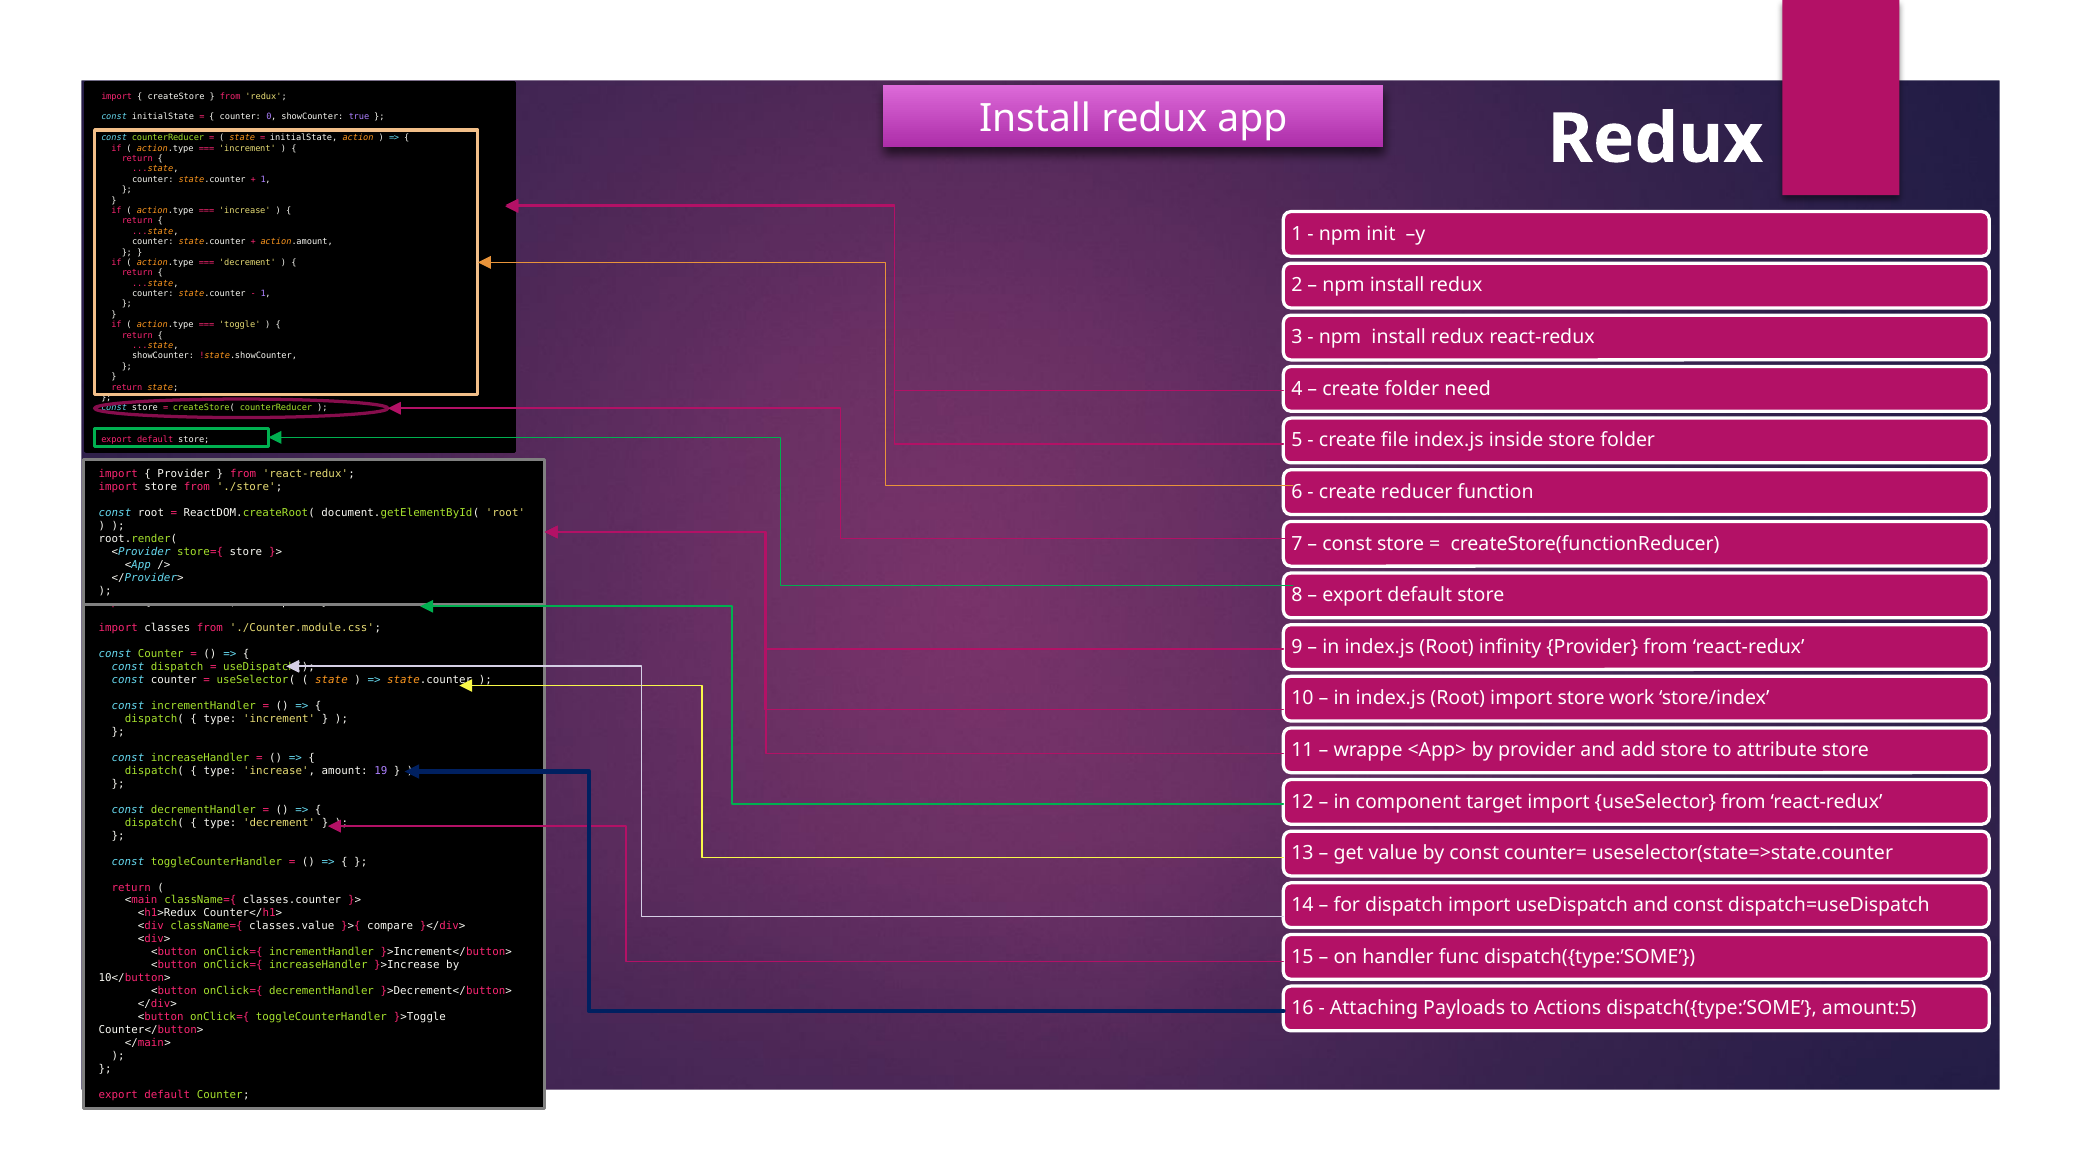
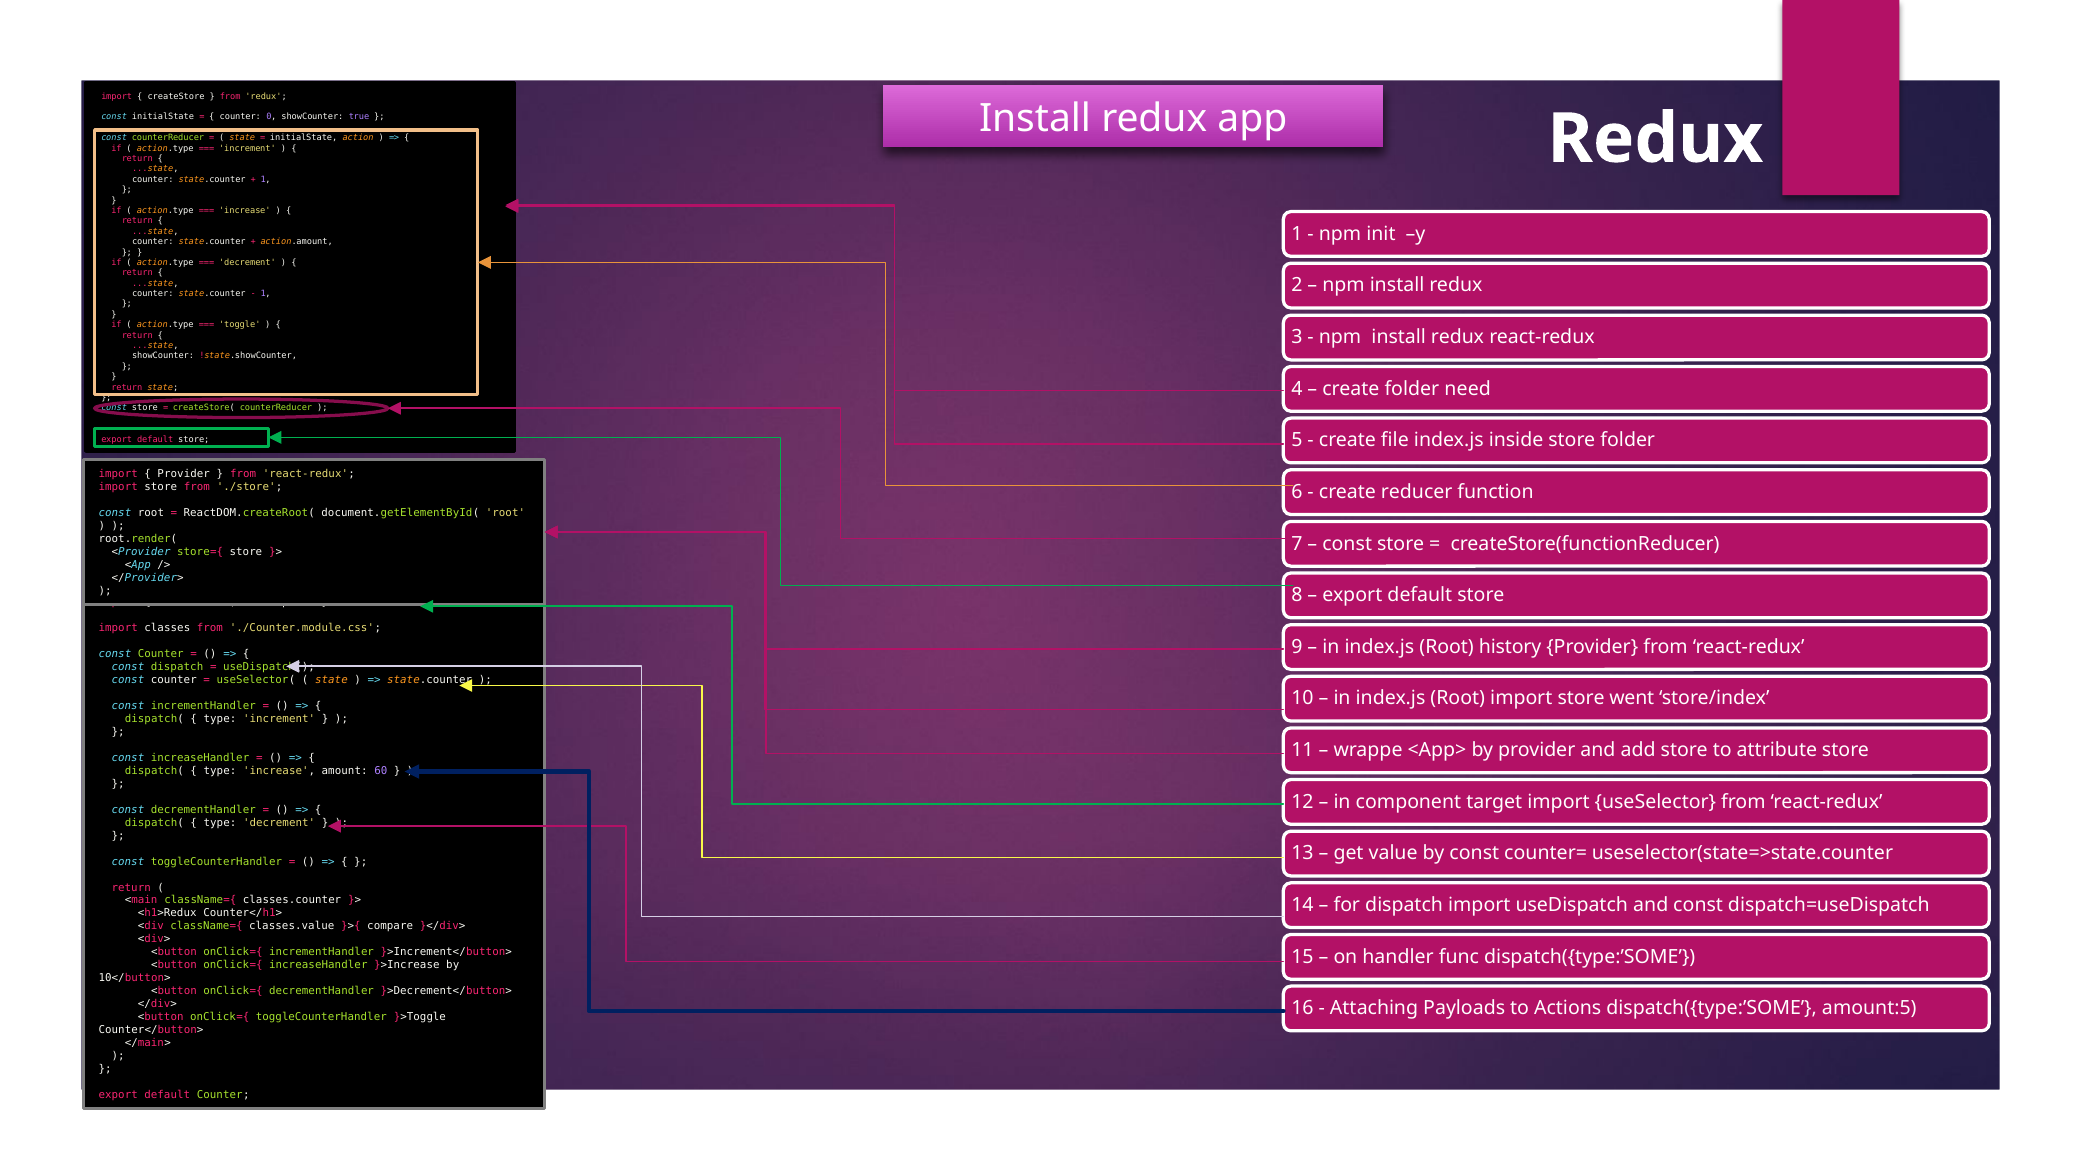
infinity: infinity -> history
work: work -> went
19: 19 -> 60
